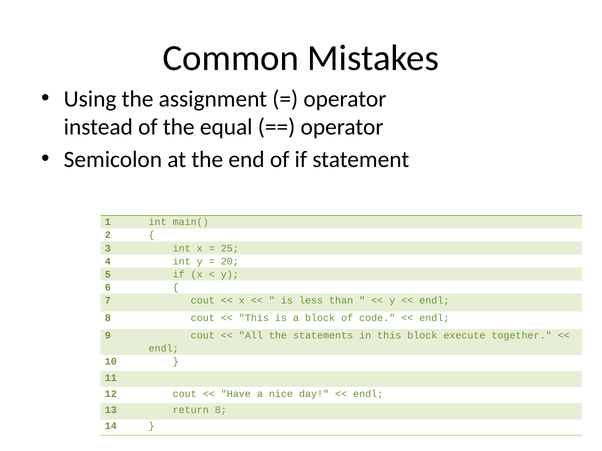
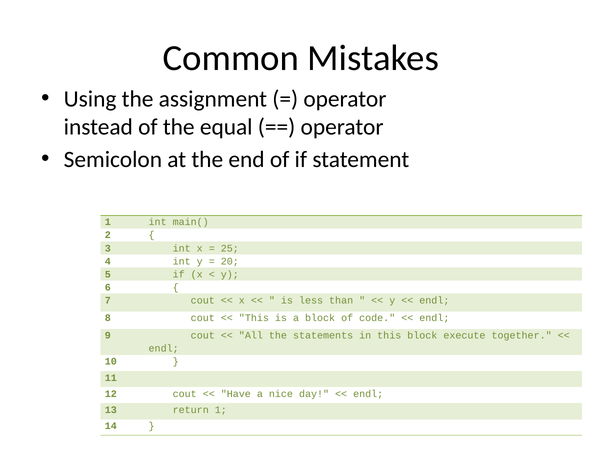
return 8: 8 -> 1
